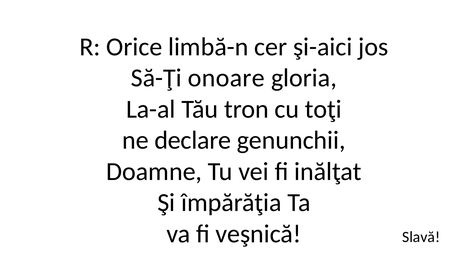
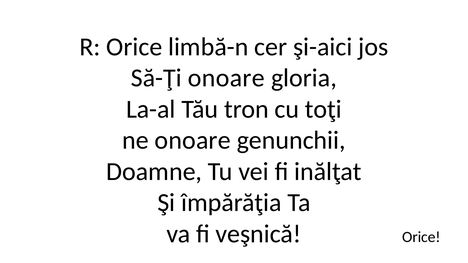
ne declare: declare -> onoare
veşnică Slavă: Slavă -> Orice
